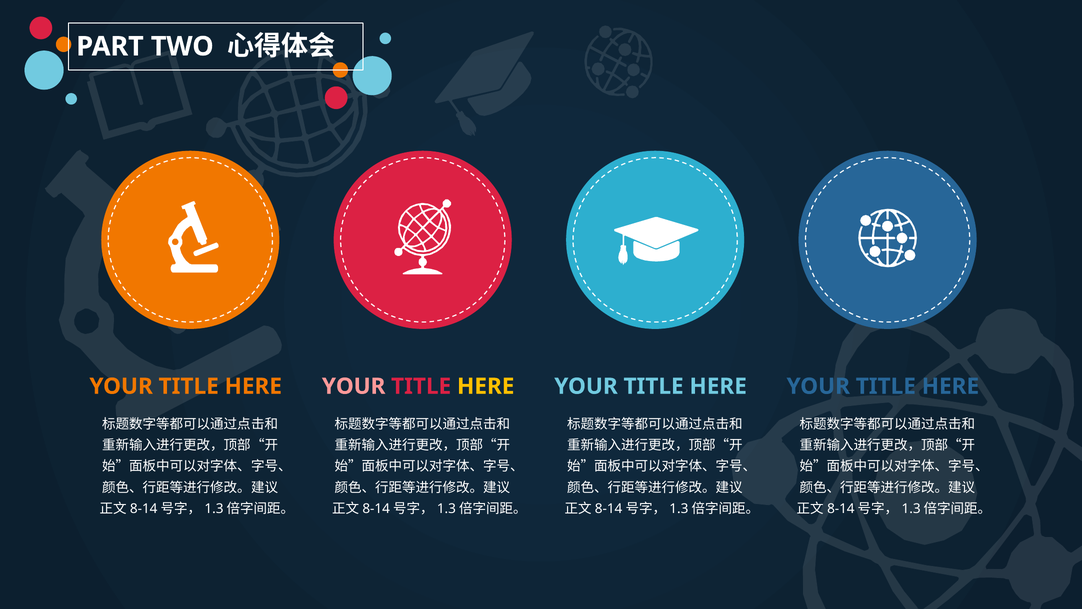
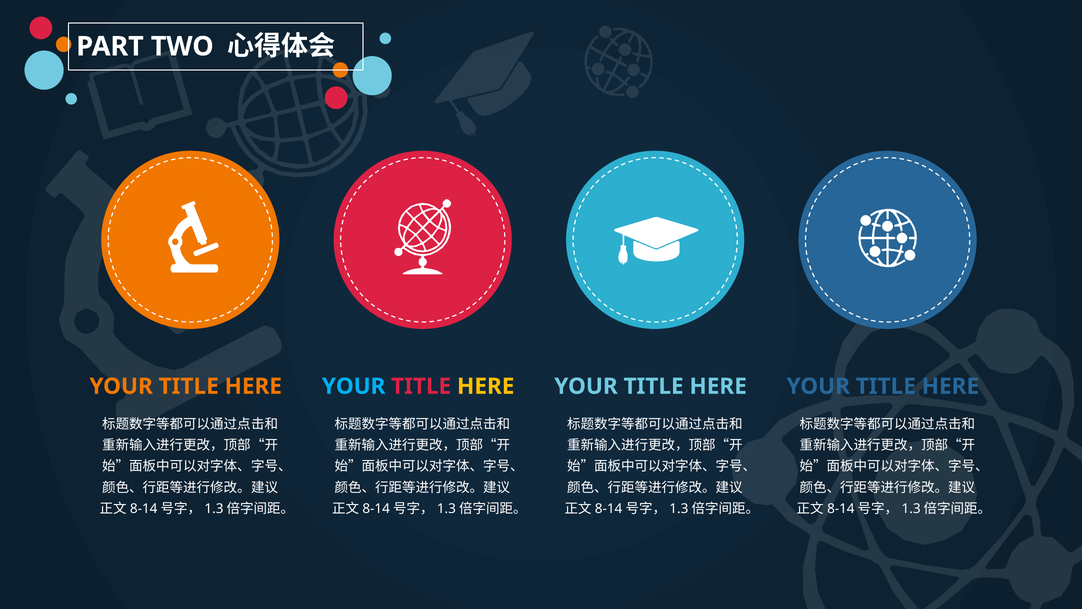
YOUR at (354, 386) colour: pink -> light blue
